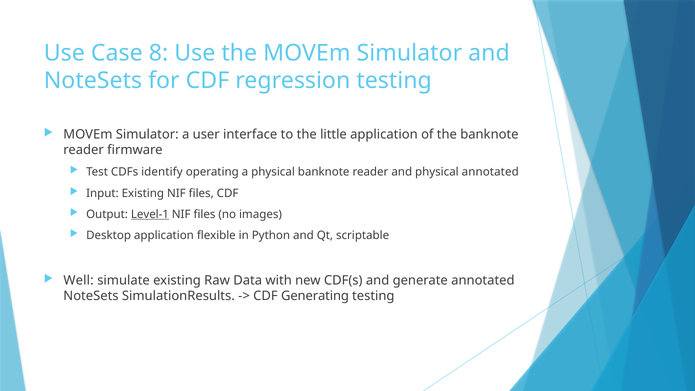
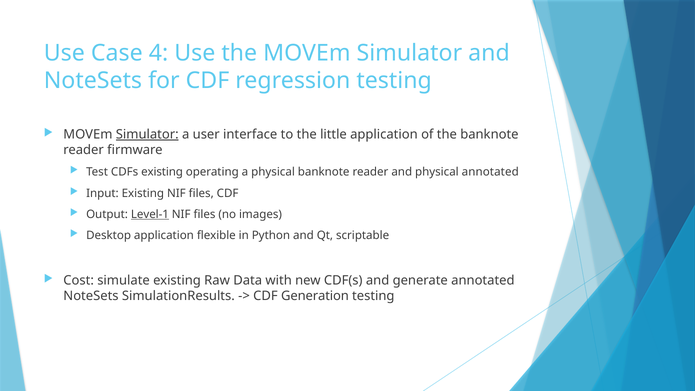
8: 8 -> 4
Simulator at (147, 135) underline: none -> present
CDFs identify: identify -> existing
Well: Well -> Cost
Generating: Generating -> Generation
